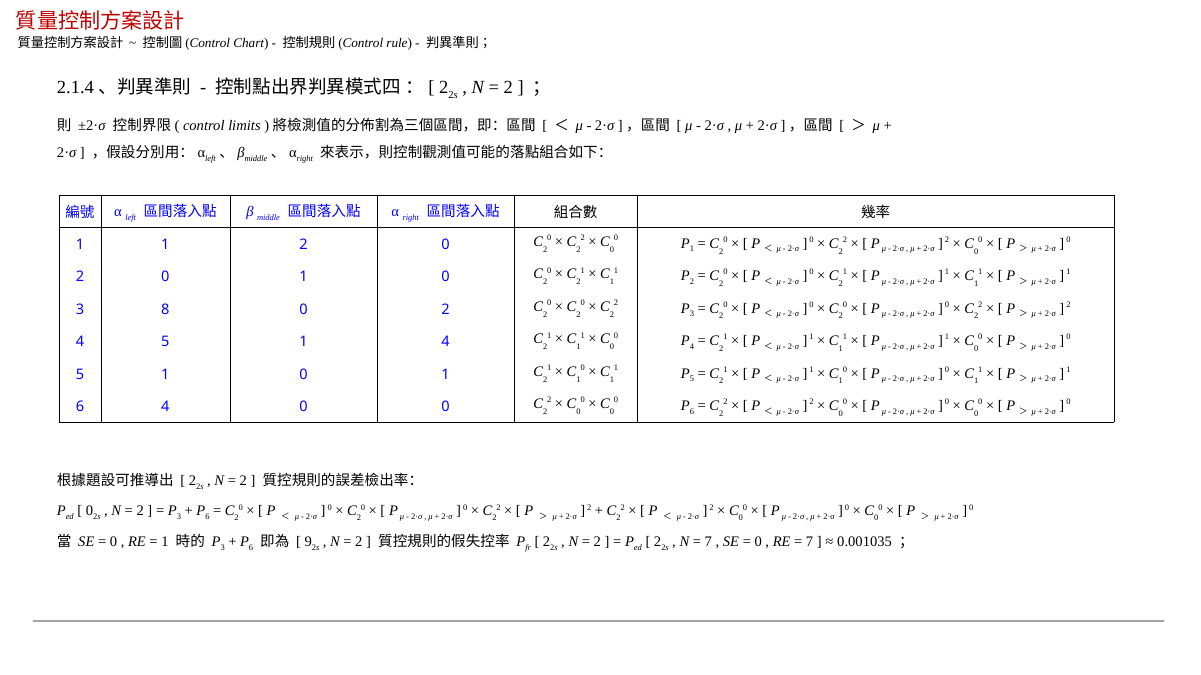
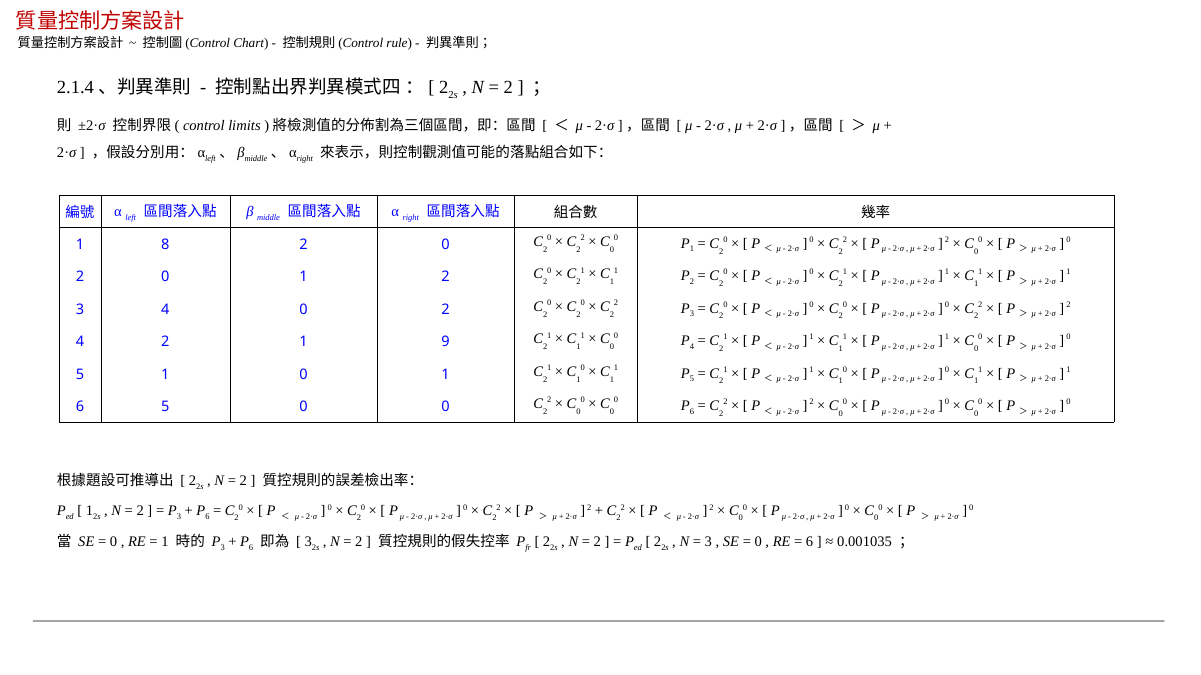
1 at (165, 245): 1 -> 8
0 1 0: 0 -> 2
3 8: 8 -> 4
4 5: 5 -> 2
1 4: 4 -> 9
6 4: 4 -> 5
0 at (89, 511): 0 -> 1
9 at (308, 542): 9 -> 3
7 at (708, 542): 7 -> 3
7 at (810, 542): 7 -> 6
